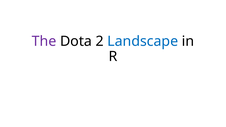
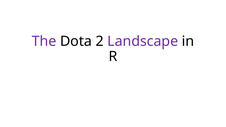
Landscape colour: blue -> purple
